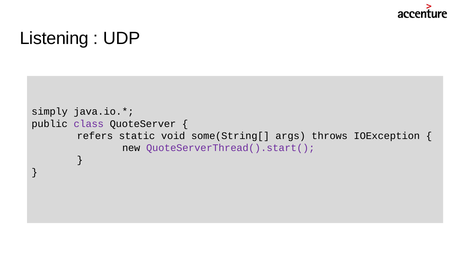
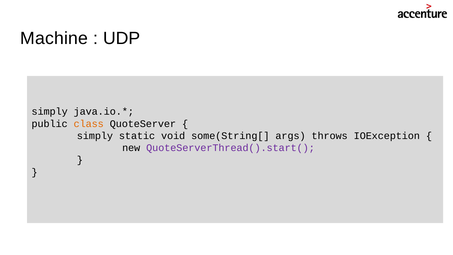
Listening: Listening -> Machine
class colour: purple -> orange
refers at (95, 136): refers -> simply
